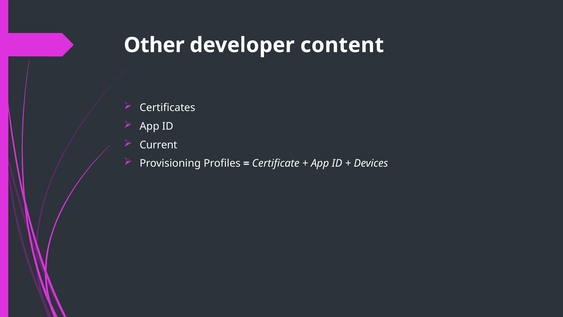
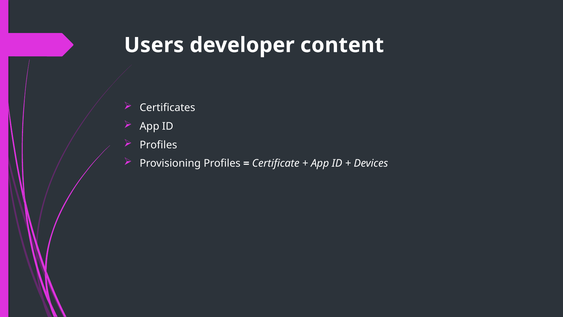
Other: Other -> Users
Current at (158, 145): Current -> Profiles
